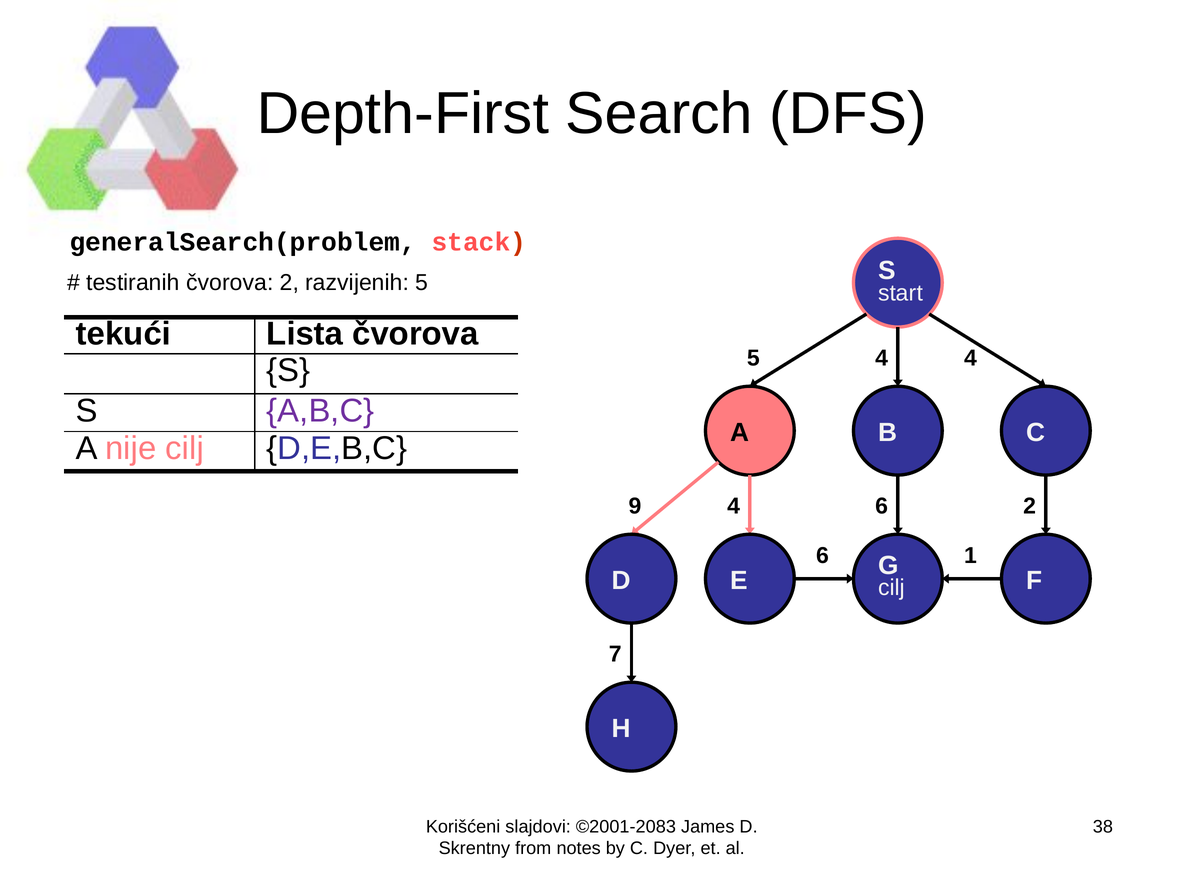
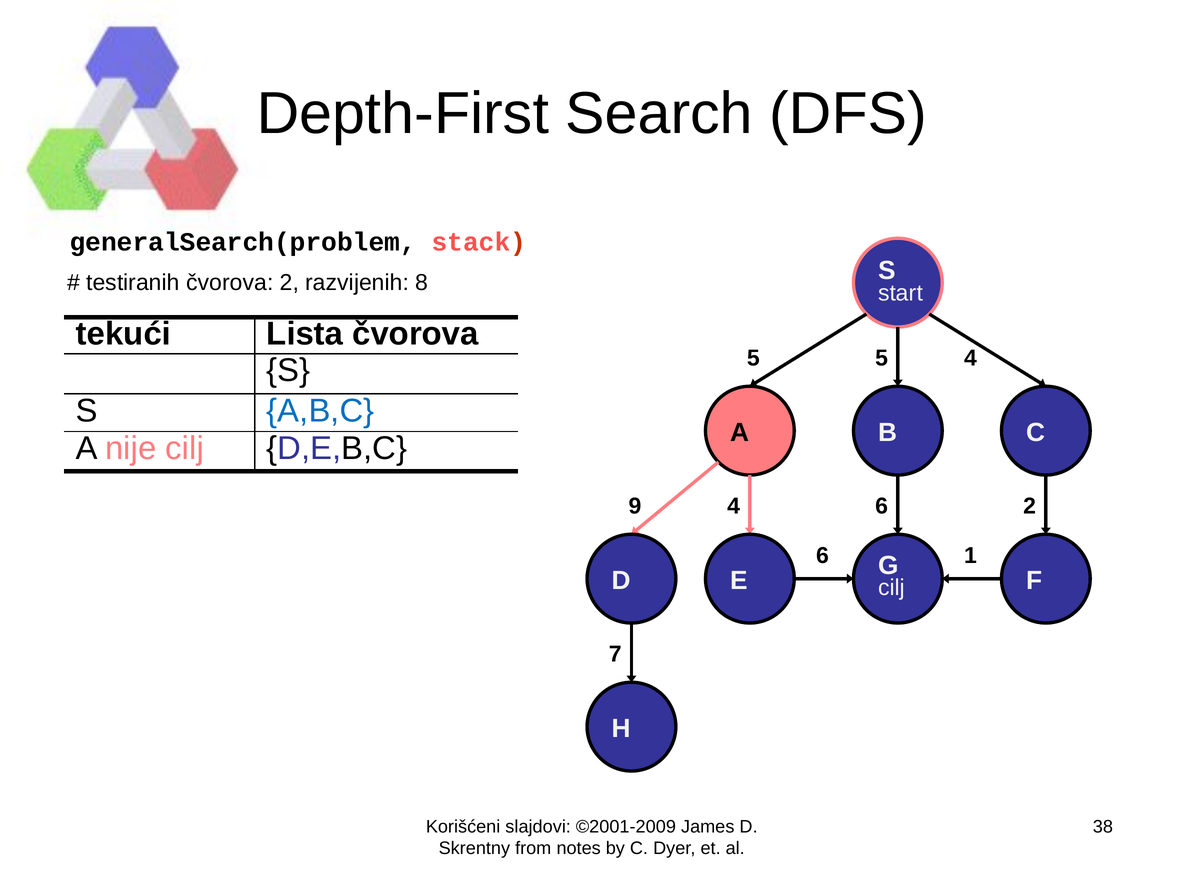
razvijenih 5: 5 -> 8
5 4: 4 -> 5
A,B,C colour: purple -> blue
©2001-2083: ©2001-2083 -> ©2001-2009
